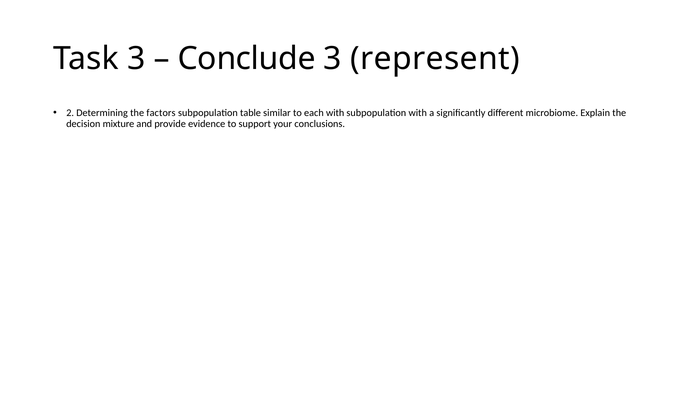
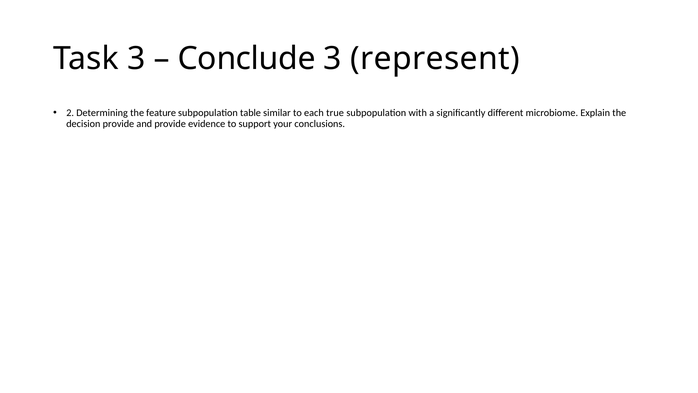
factors: factors -> feature
each with: with -> true
decision mixture: mixture -> provide
